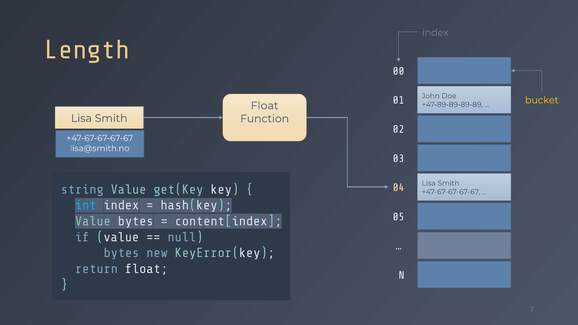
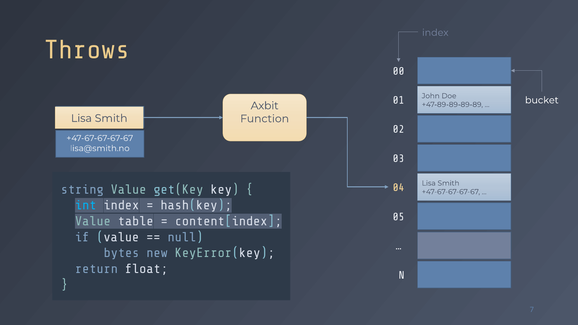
Length: Length -> Throws
bucket colour: yellow -> white
Float at (265, 106): Float -> Axbit
Value bytes: bytes -> table
